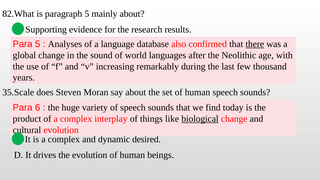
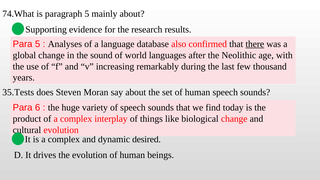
82.What: 82.What -> 74.What
35.Scale: 35.Scale -> 35.Tests
biological underline: present -> none
